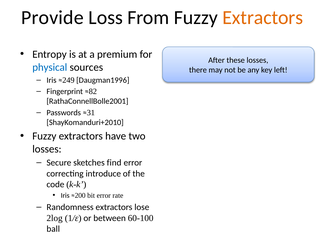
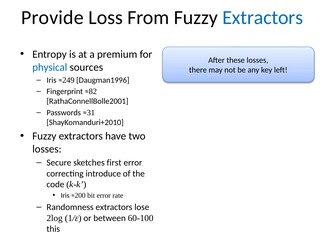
Extractors at (263, 17) colour: orange -> blue
find: find -> first
ball: ball -> this
